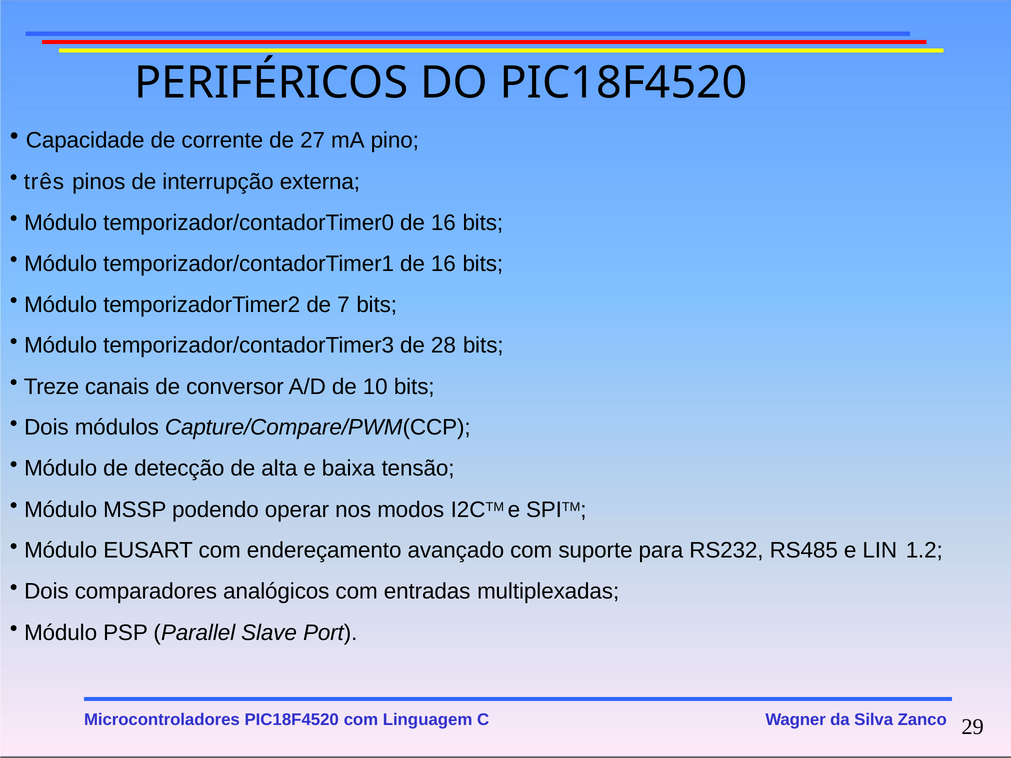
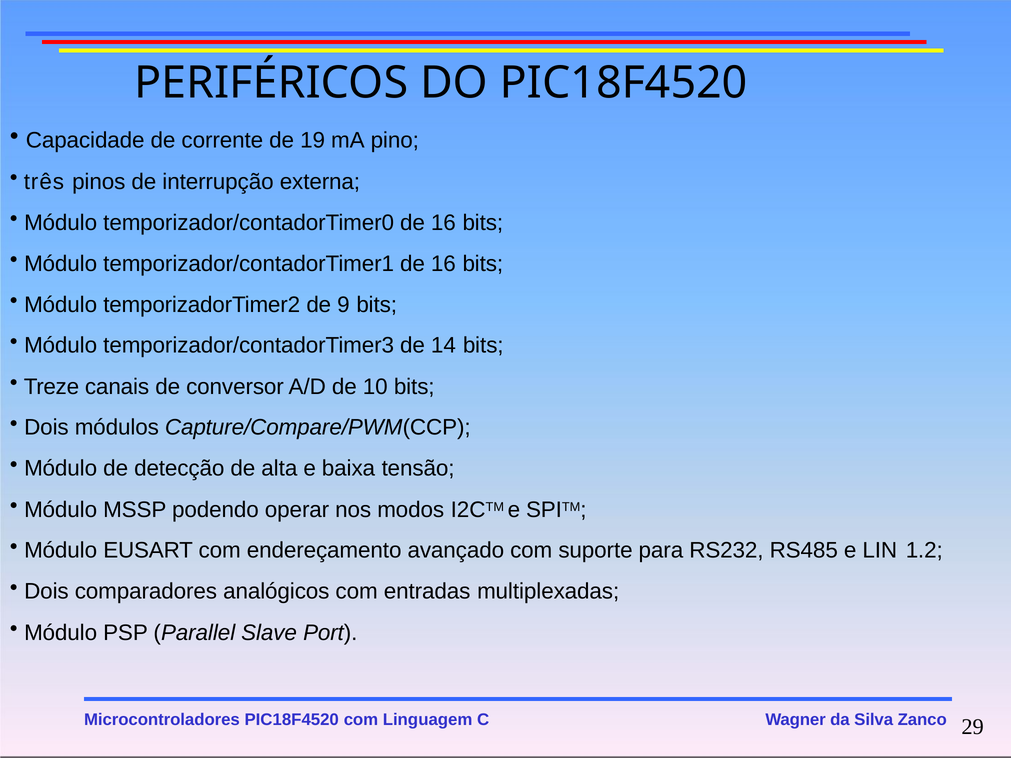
27: 27 -> 19
7: 7 -> 9
28: 28 -> 14
